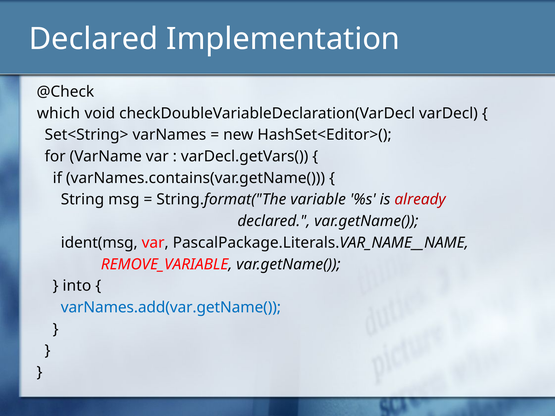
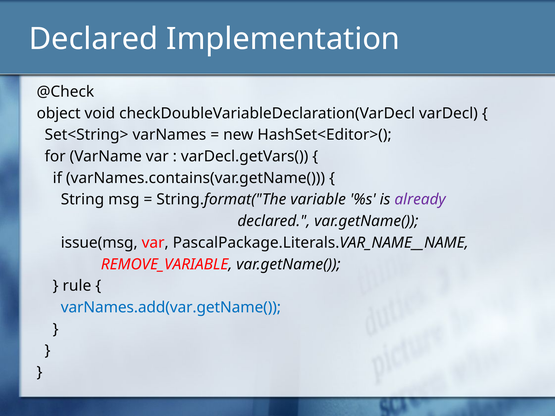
which: which -> object
already colour: red -> purple
ident(msg: ident(msg -> issue(msg
into: into -> rule
